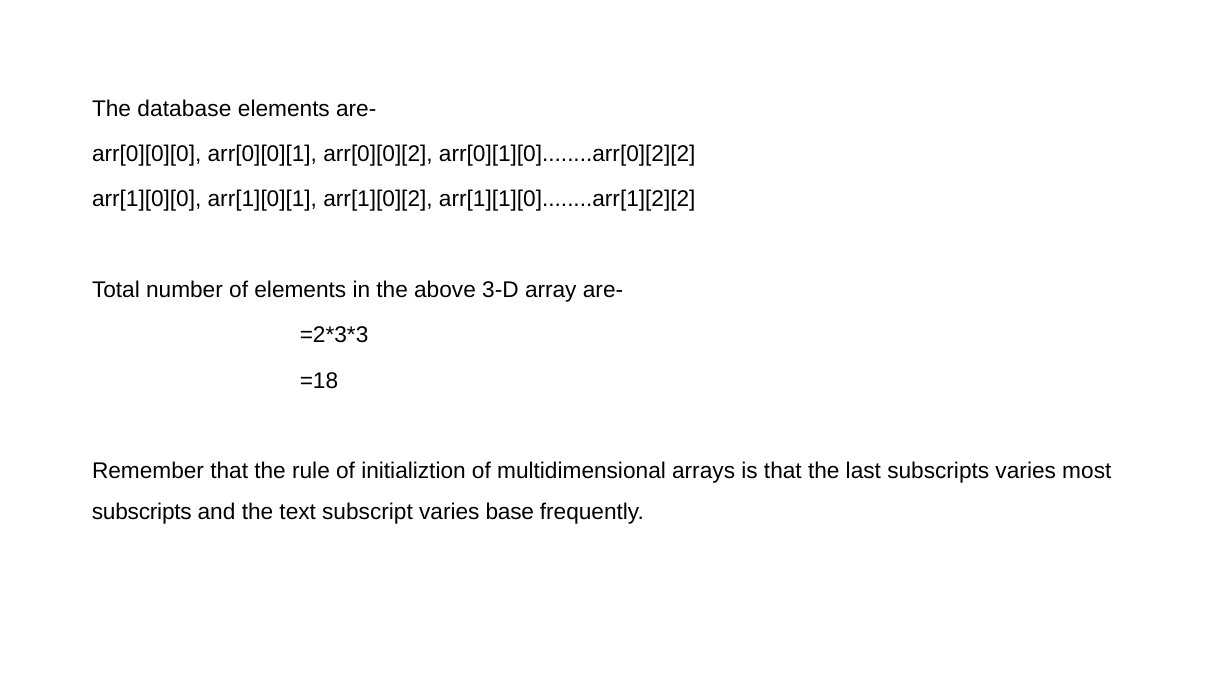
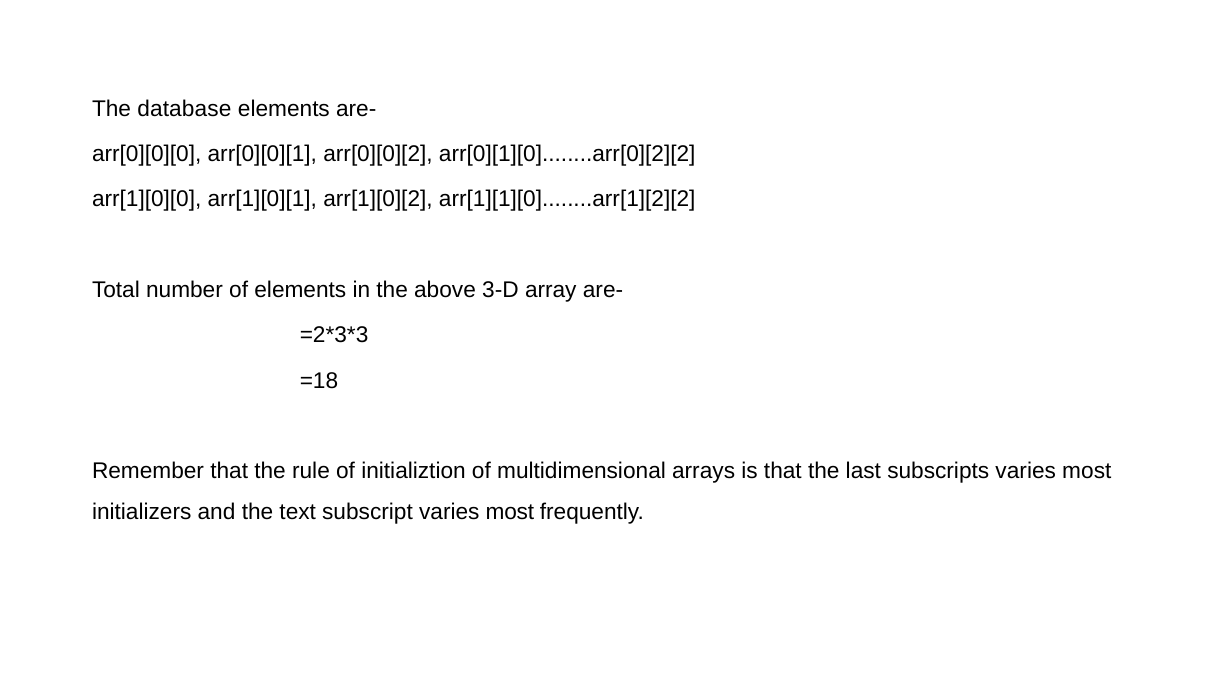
subscripts at (142, 512): subscripts -> initializers
subscript varies base: base -> most
